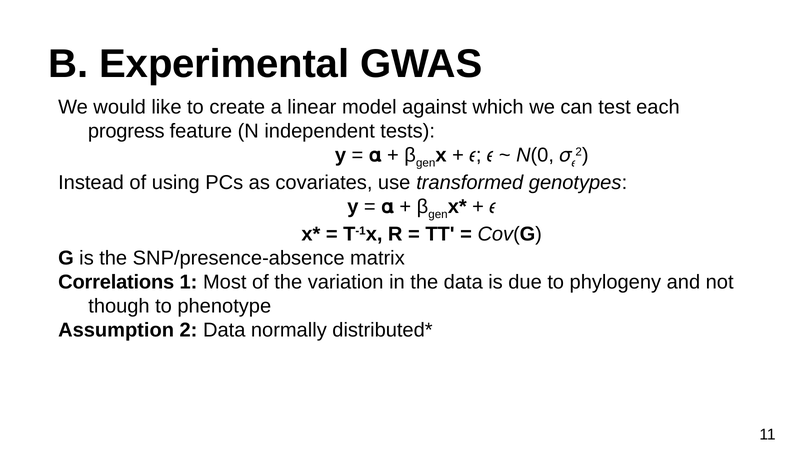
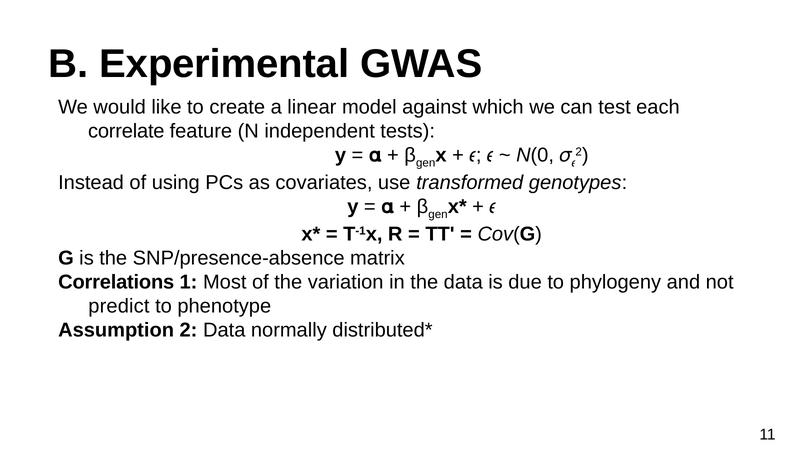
progress: progress -> correlate
though: though -> predict
